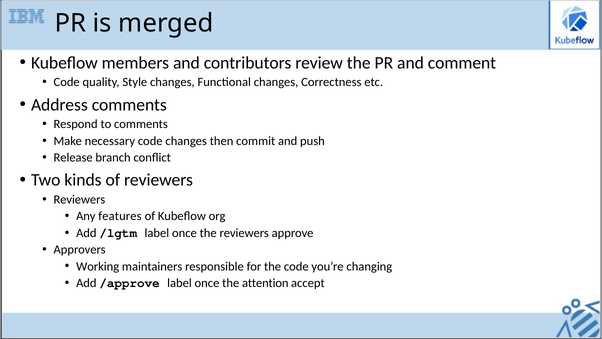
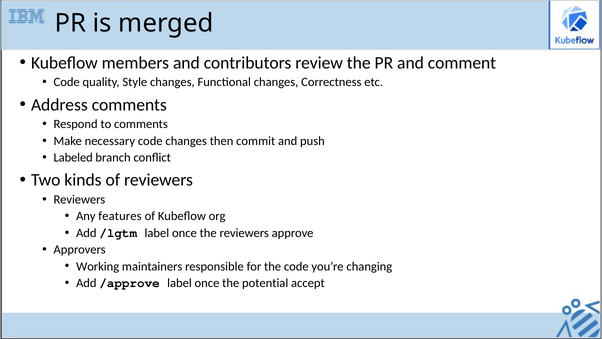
Release: Release -> Labeled
attention: attention -> potential
